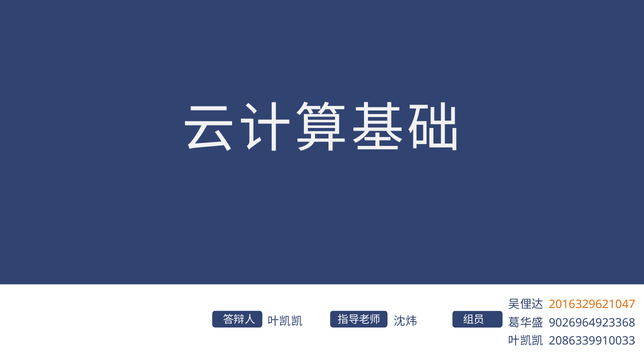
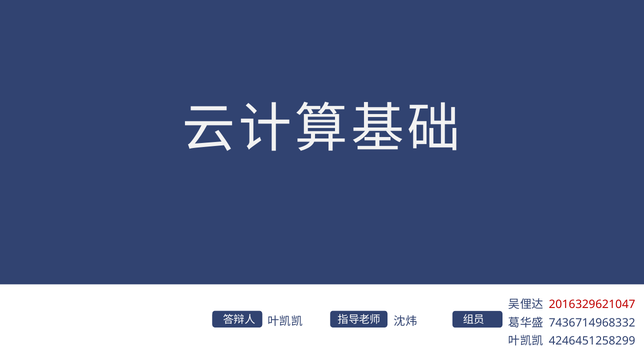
2016329621047 colour: orange -> red
9026964923368: 9026964923368 -> 7436714968332
2086339910033: 2086339910033 -> 4246451258299
